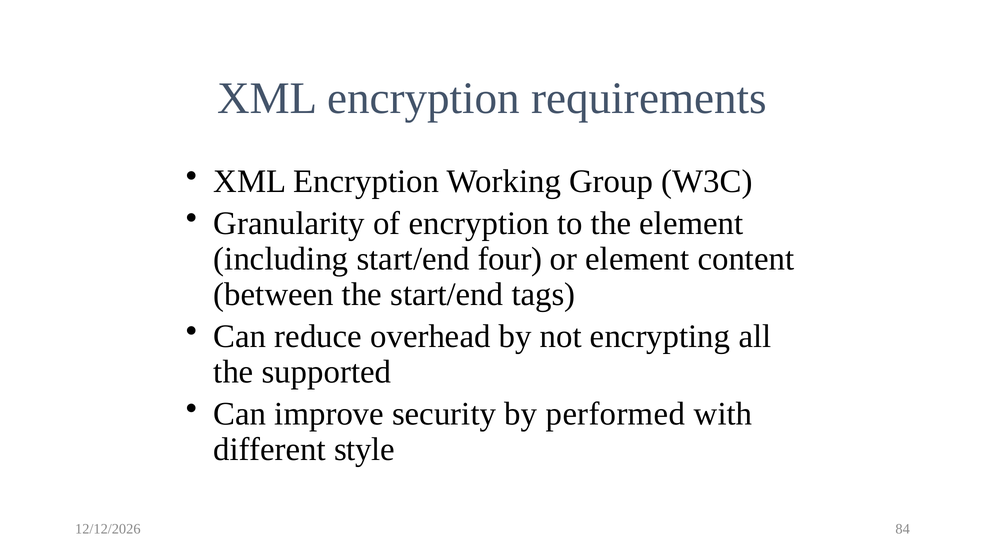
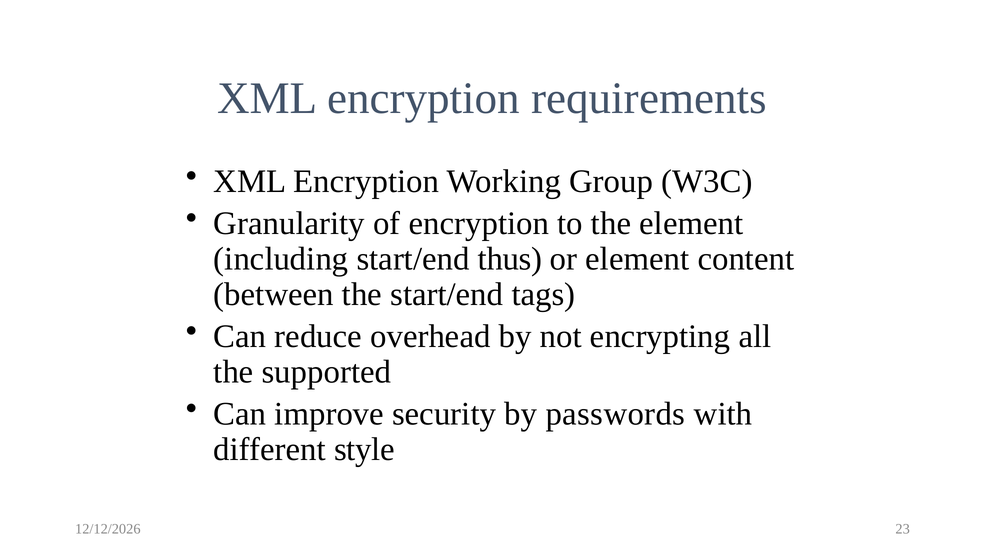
four: four -> thus
performed: performed -> passwords
84: 84 -> 23
